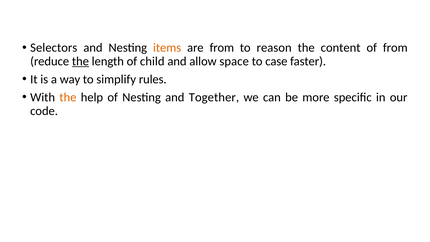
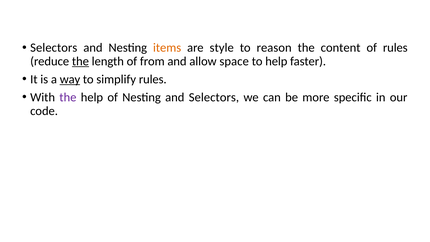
are from: from -> style
of from: from -> rules
child: child -> from
to case: case -> help
way underline: none -> present
the at (68, 97) colour: orange -> purple
and Together: Together -> Selectors
